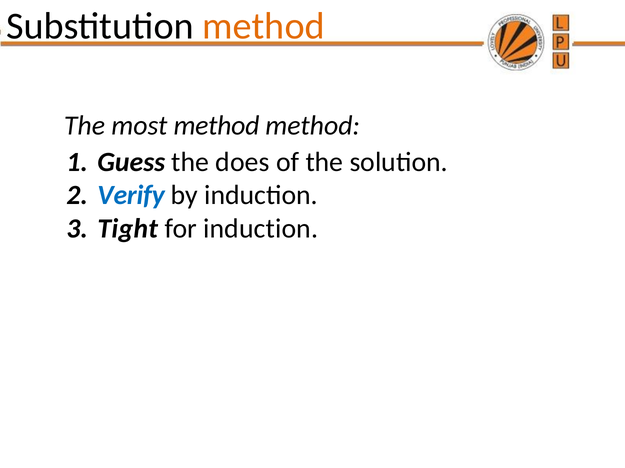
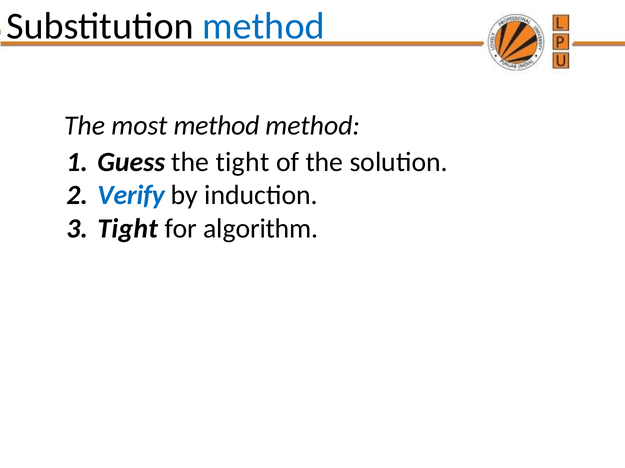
method at (264, 26) colour: orange -> blue
the does: does -> tight
for induction: induction -> algorithm
